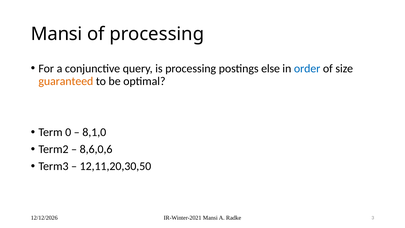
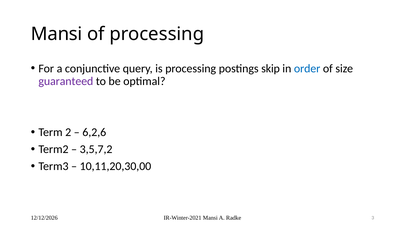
else: else -> skip
guaranteed colour: orange -> purple
0: 0 -> 2
8,1,0: 8,1,0 -> 6,2,6
8,6,0,6: 8,6,0,6 -> 3,5,7,2
12,11,20,30,50: 12,11,20,30,50 -> 10,11,20,30,00
